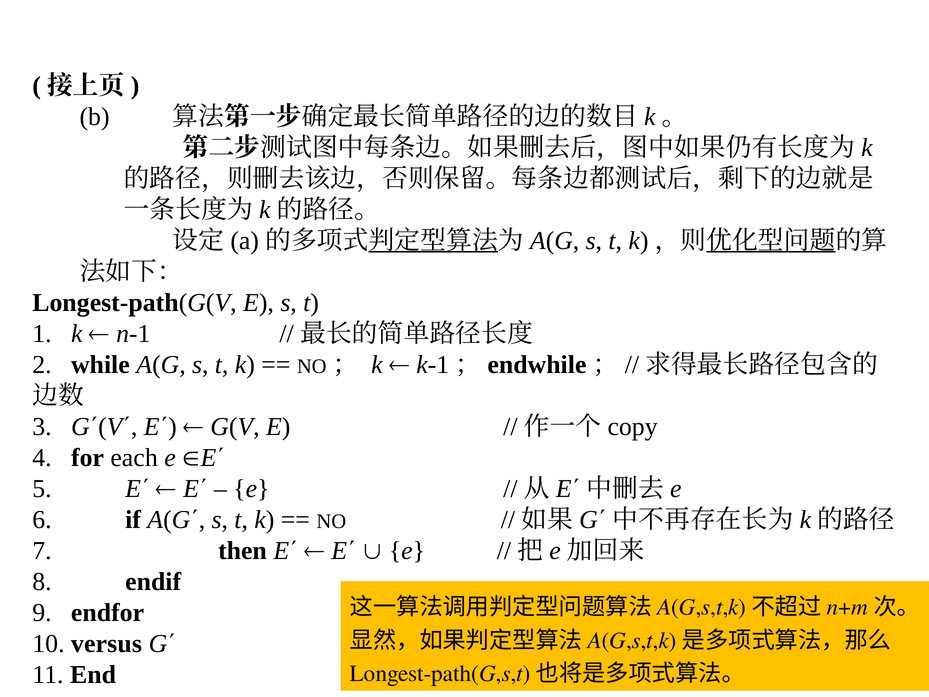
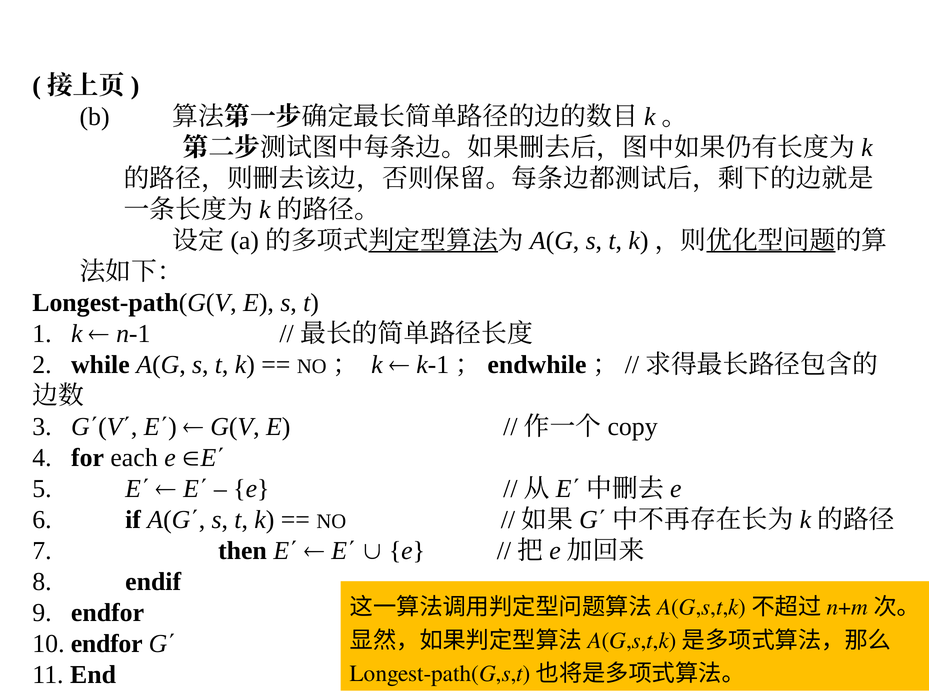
10 versus: versus -> endfor
